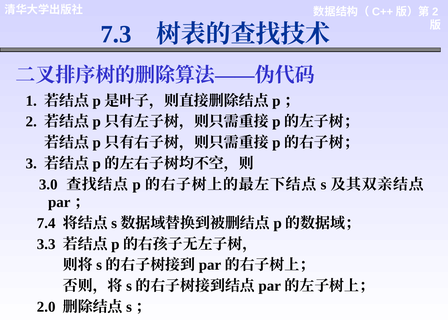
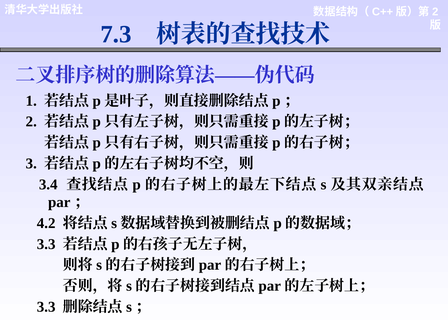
3.0: 3.0 -> 3.4
7.4: 7.4 -> 4.2
2.0 at (46, 307): 2.0 -> 3.3
